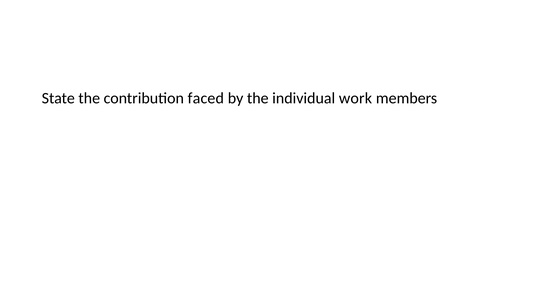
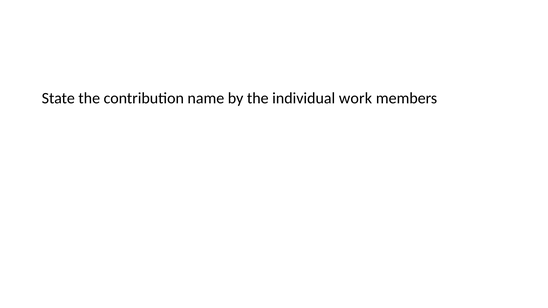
faced: faced -> name
